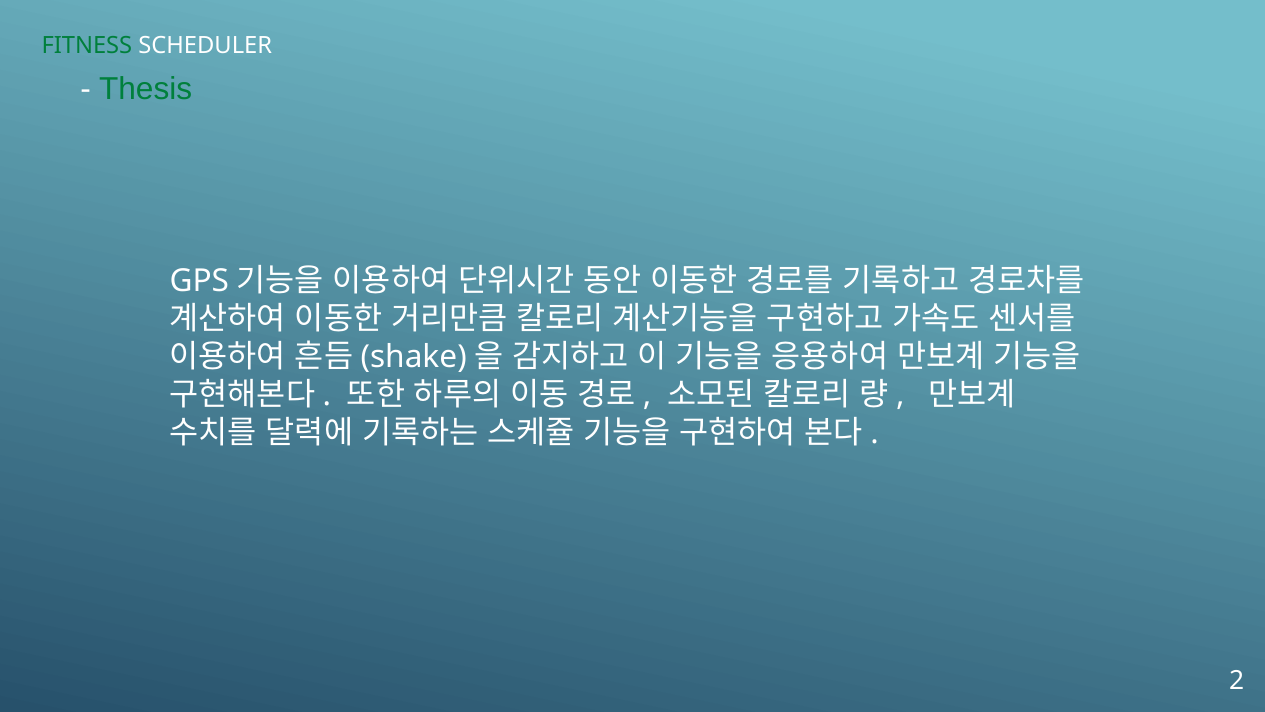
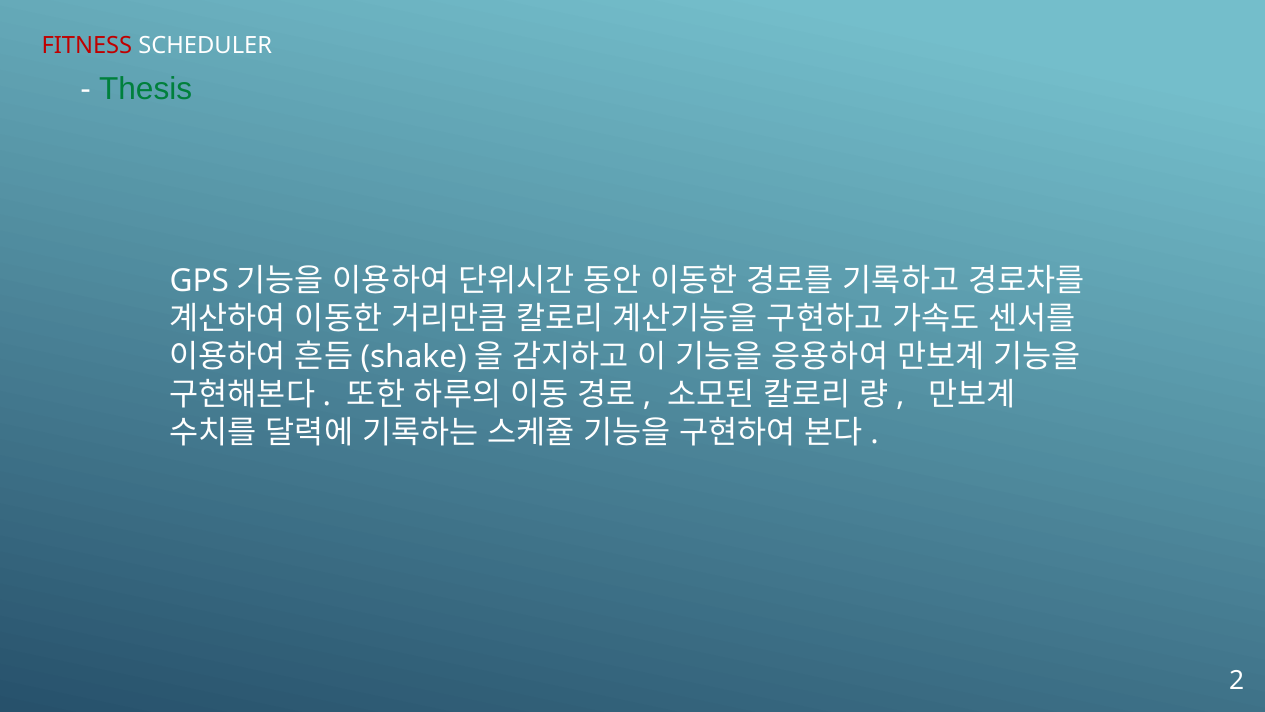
FITNESS colour: green -> red
